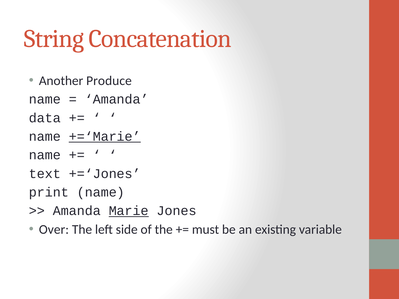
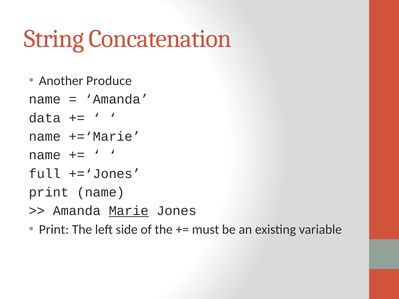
+=‘Marie underline: present -> none
text: text -> full
Over at (54, 230): Over -> Print
